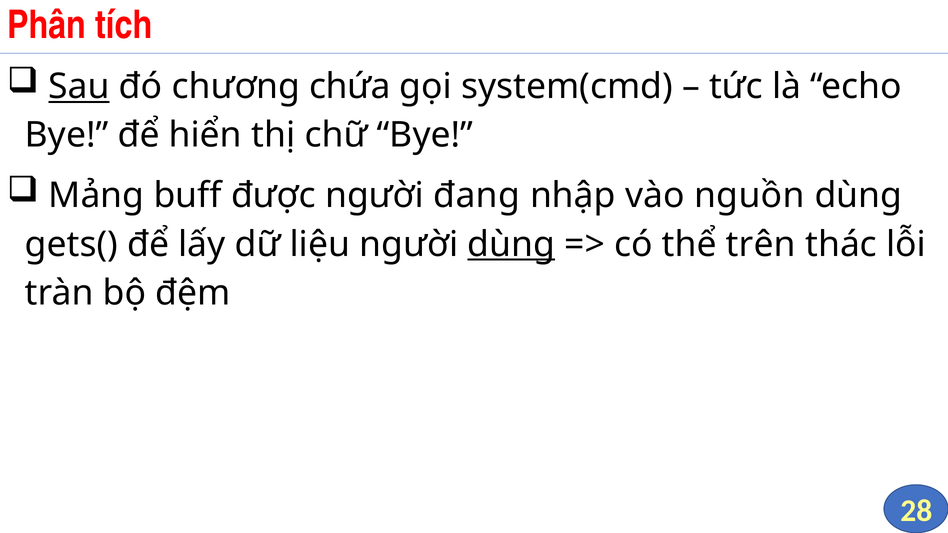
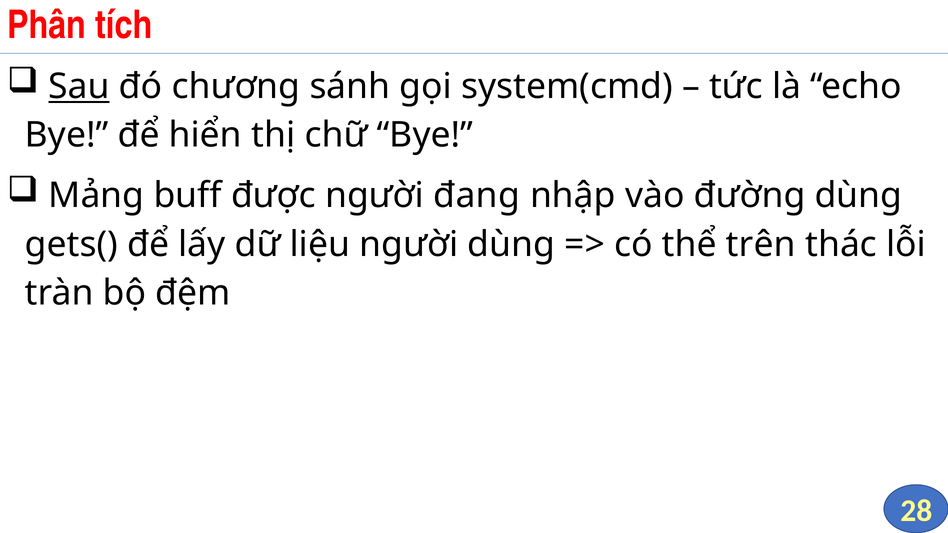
chứa: chứa -> sánh
nguồn: nguồn -> đường
dùng at (511, 244) underline: present -> none
